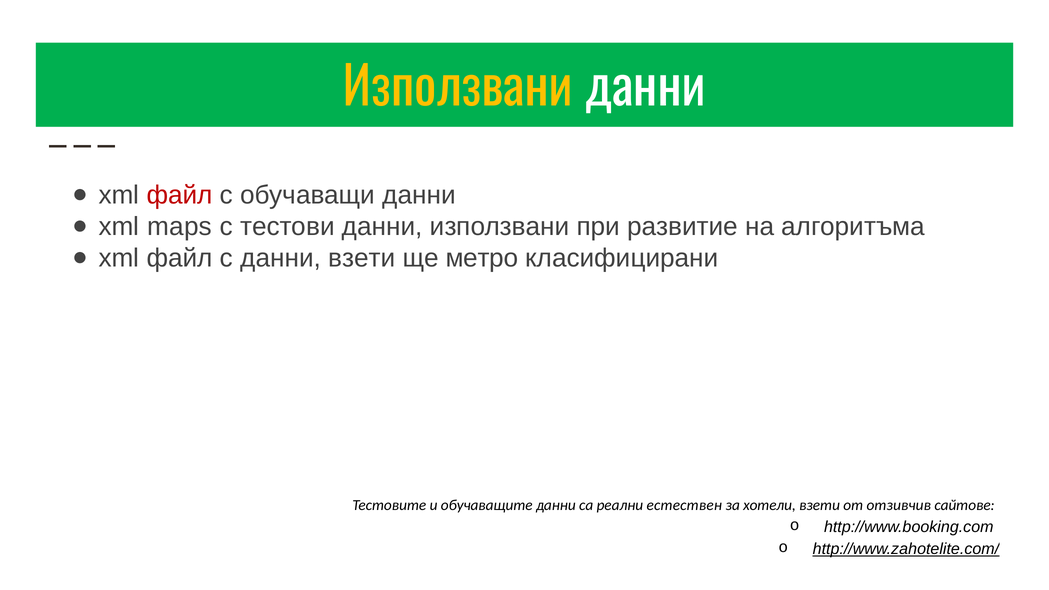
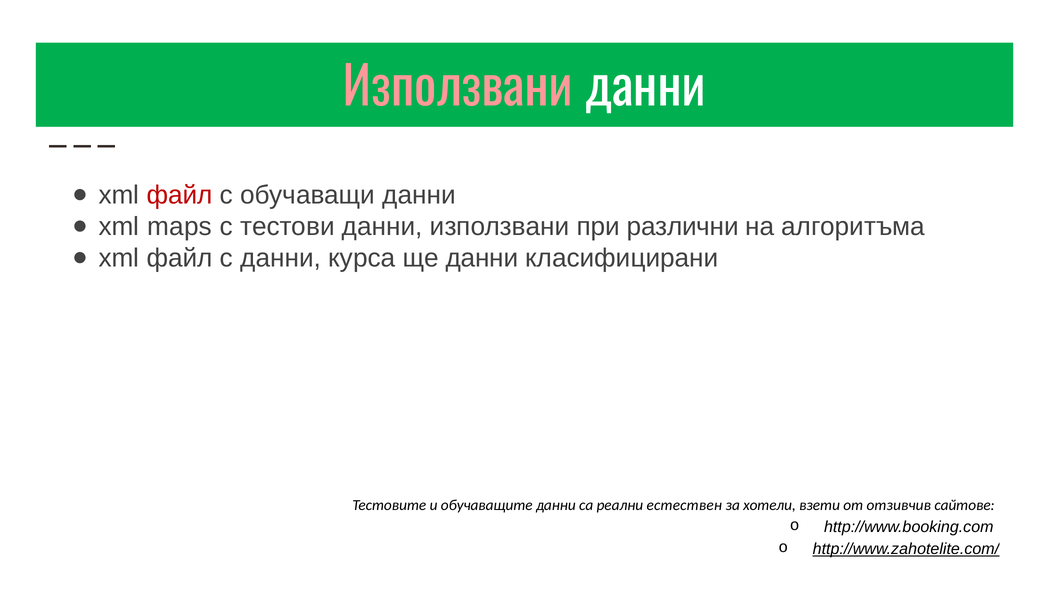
Използвани at (458, 89) colour: yellow -> pink
развитие: развитие -> различни
данни взети: взети -> курса
ще метро: метро -> данни
